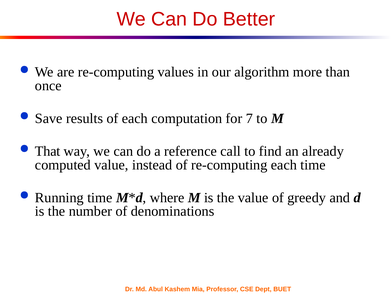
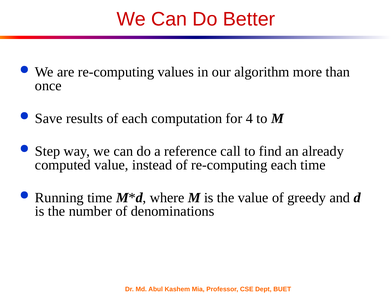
7: 7 -> 4
That: That -> Step
